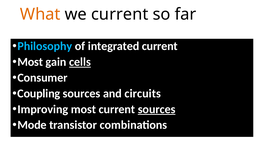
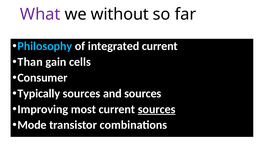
What colour: orange -> purple
we current: current -> without
Most at (30, 62): Most -> Than
cells underline: present -> none
Coupling: Coupling -> Typically
and circuits: circuits -> sources
